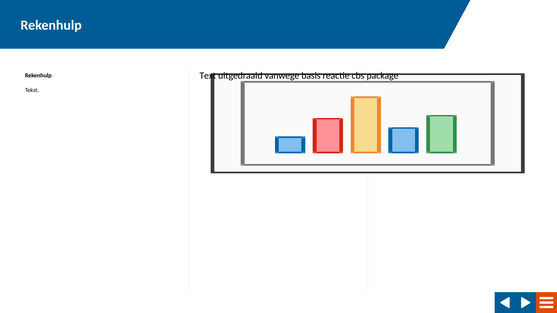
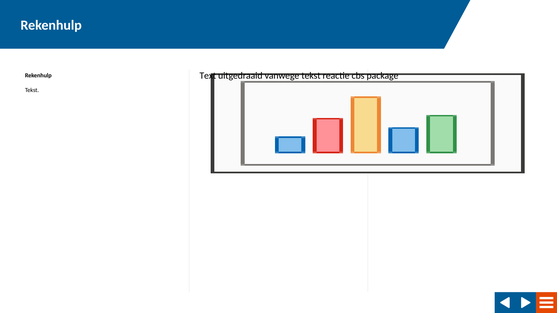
vanwege basis: basis -> tekst
